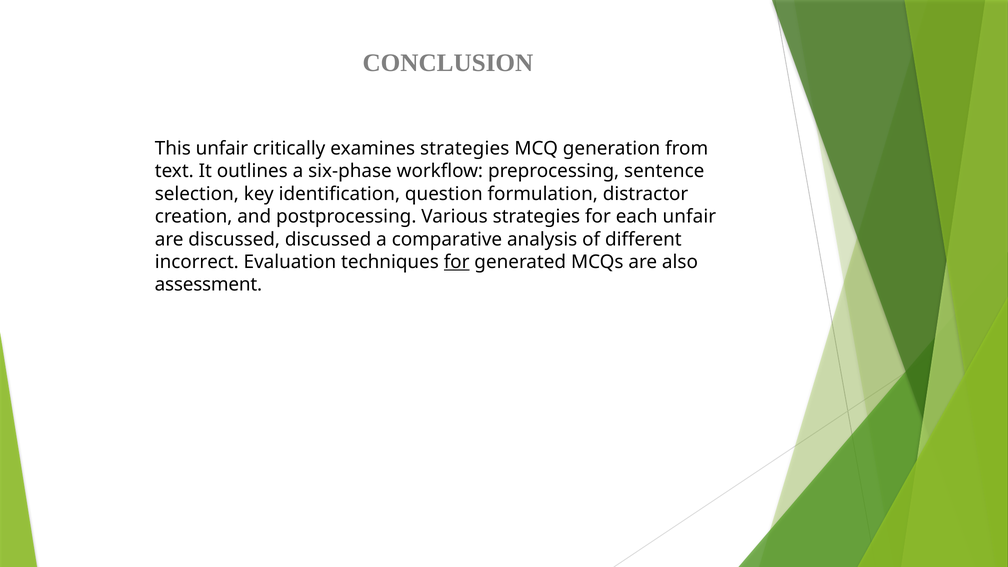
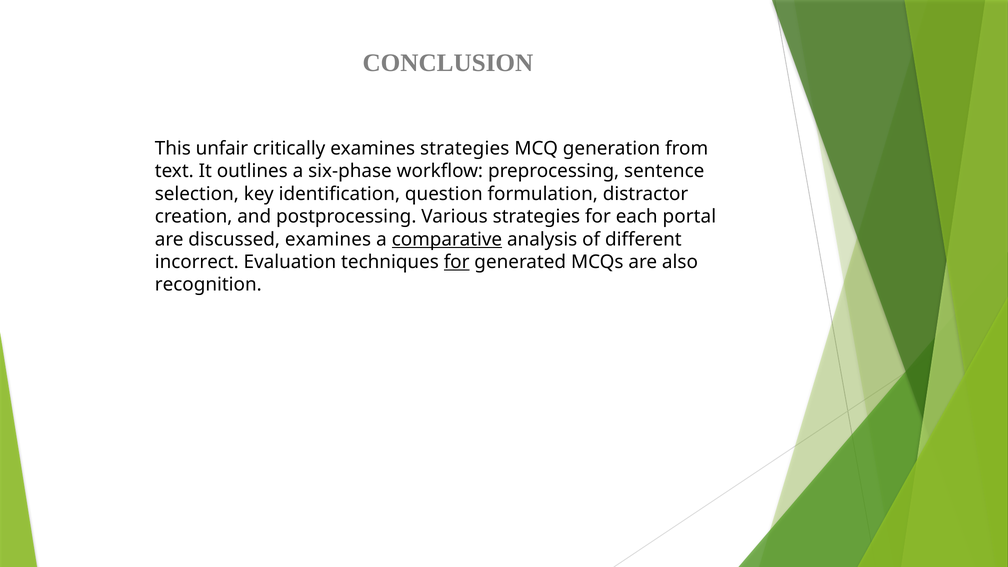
each unfair: unfair -> portal
discussed discussed: discussed -> examines
comparative underline: none -> present
assessment: assessment -> recognition
